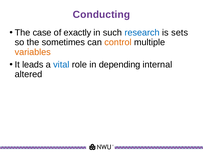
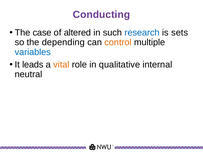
exactly: exactly -> altered
sometimes: sometimes -> depending
variables colour: orange -> blue
vital colour: blue -> orange
depending: depending -> qualitative
altered: altered -> neutral
